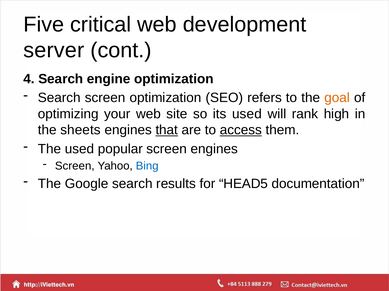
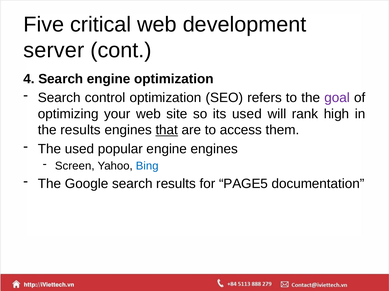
Search screen: screen -> control
goal colour: orange -> purple
the sheets: sheets -> results
access underline: present -> none
popular screen: screen -> engine
HEAD5: HEAD5 -> PAGE5
